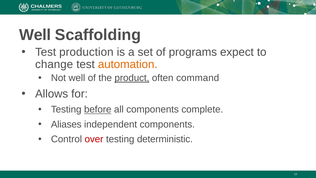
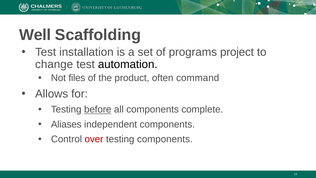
production: production -> installation
expect: expect -> project
automation colour: orange -> black
Not well: well -> files
product underline: present -> none
testing deterministic: deterministic -> components
